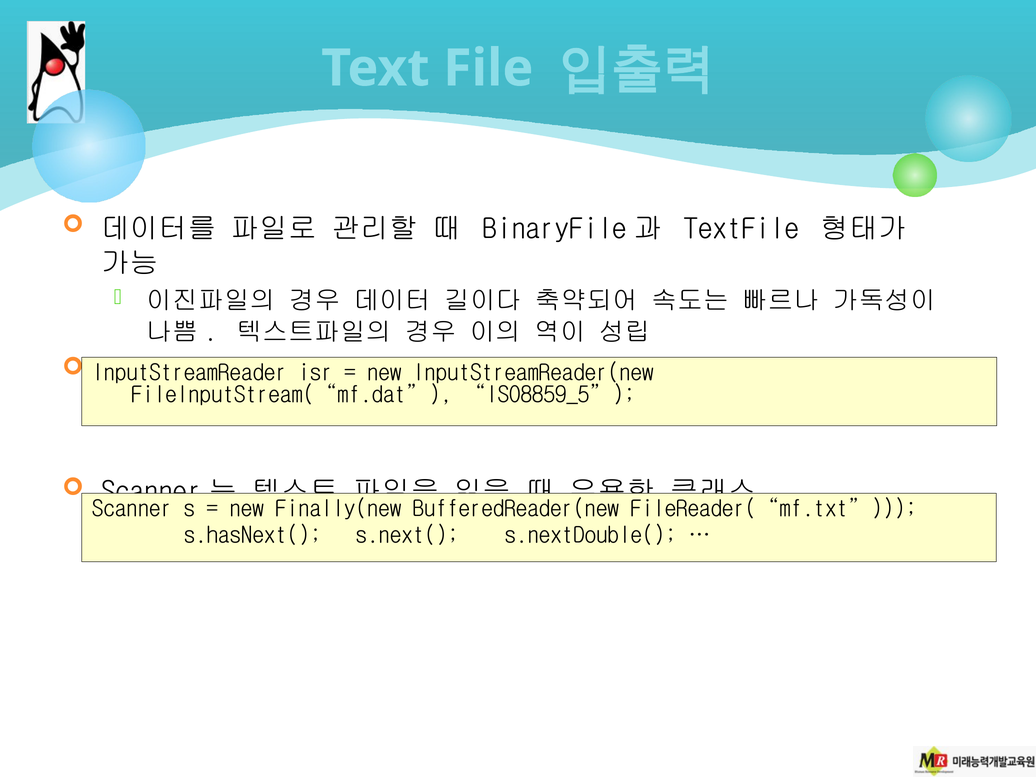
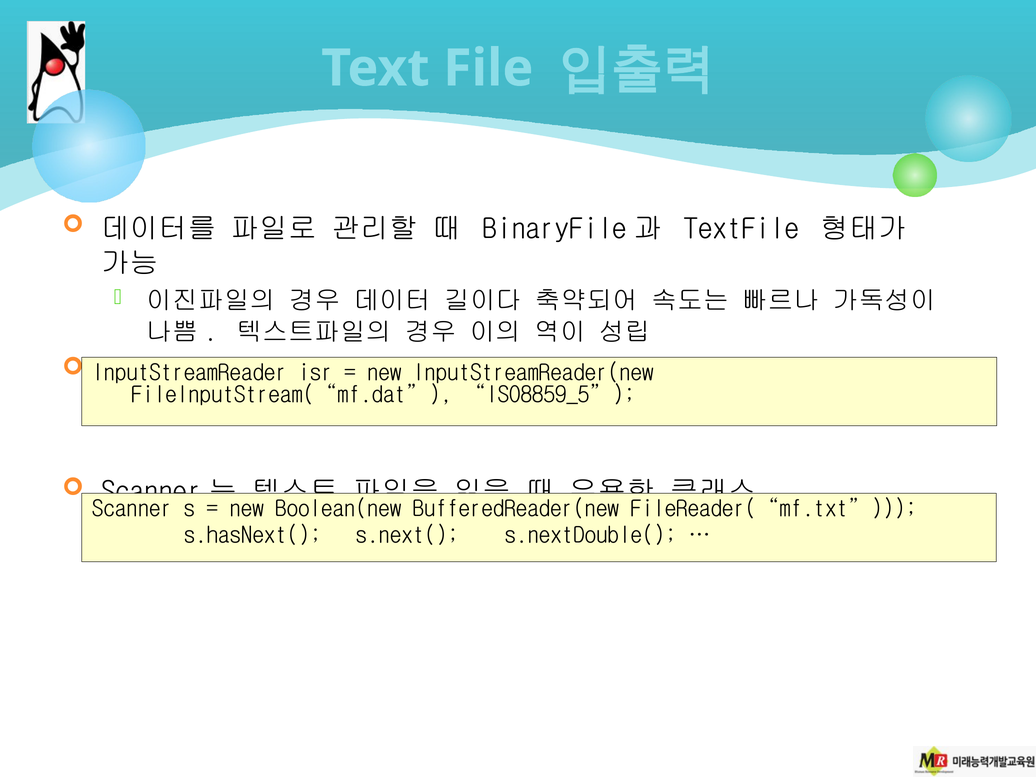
Finally(new: Finally(new -> Boolean(new
